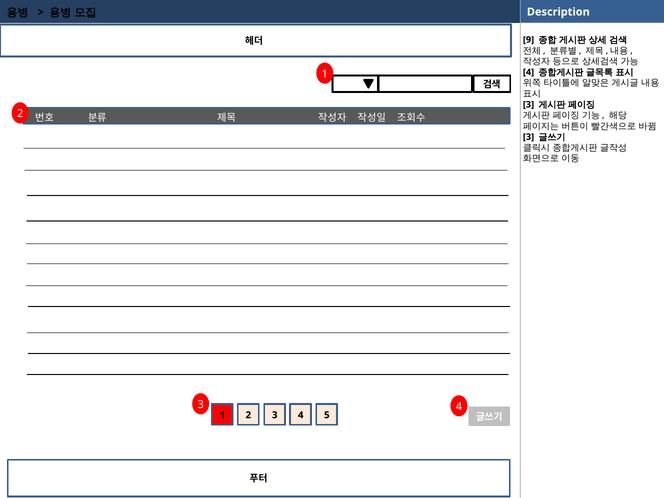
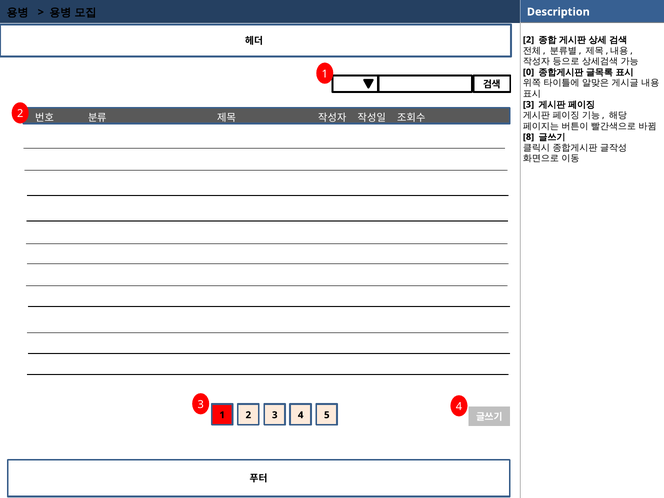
9 at (529, 40): 9 -> 2
4 at (529, 72): 4 -> 0
3 at (529, 137): 3 -> 8
